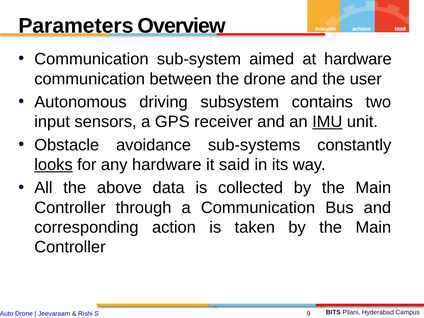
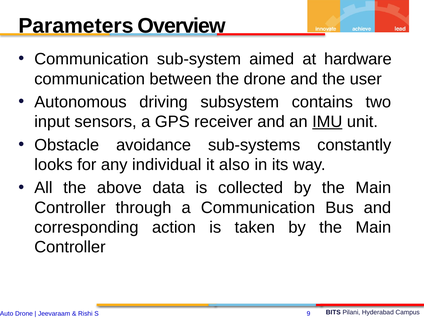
looks underline: present -> none
any hardware: hardware -> individual
said: said -> also
